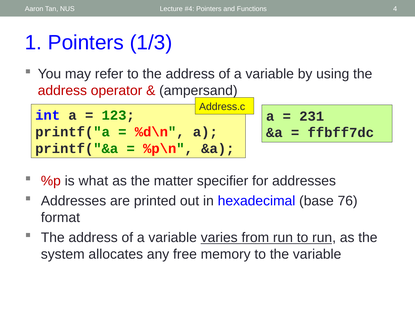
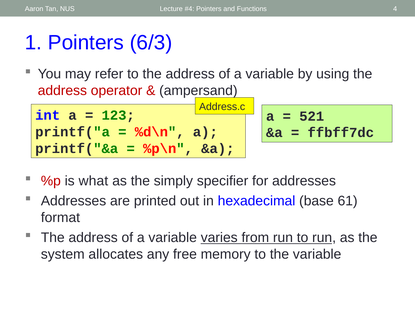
1/3: 1/3 -> 6/3
231: 231 -> 521
matter: matter -> simply
76: 76 -> 61
